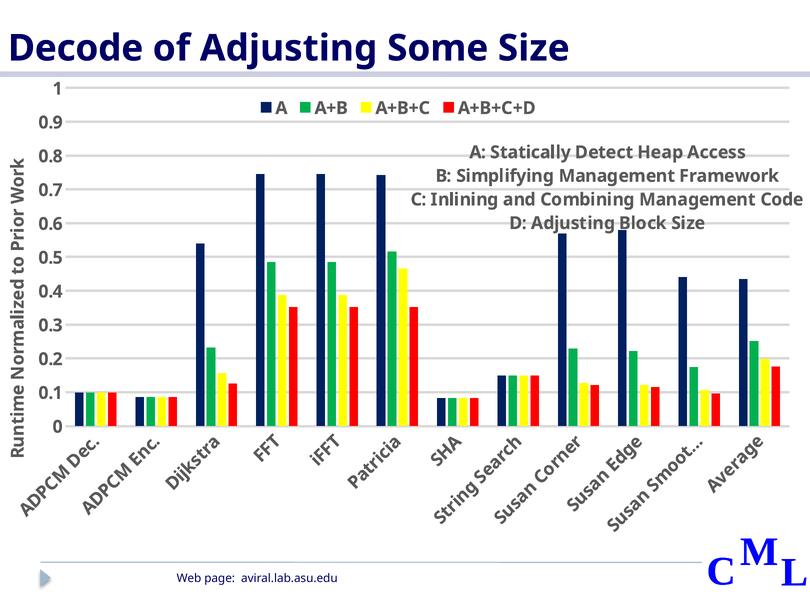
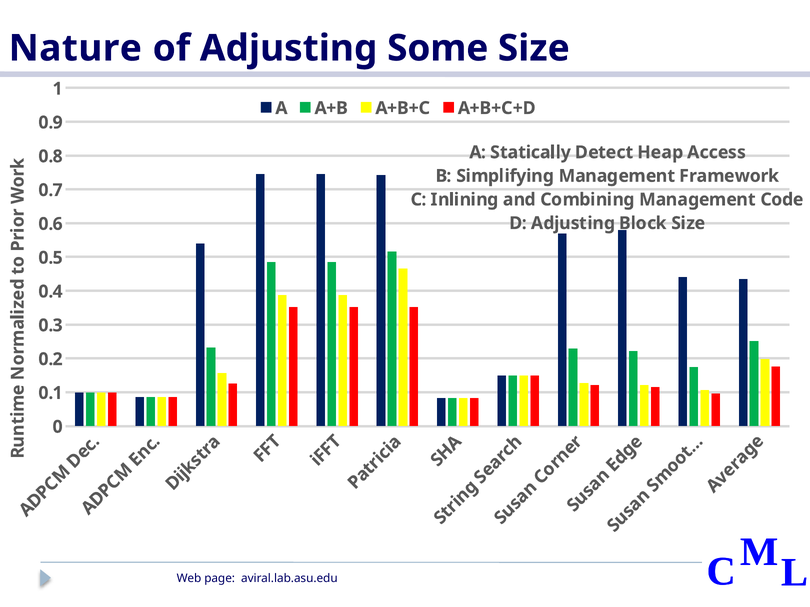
Decode: Decode -> Nature
